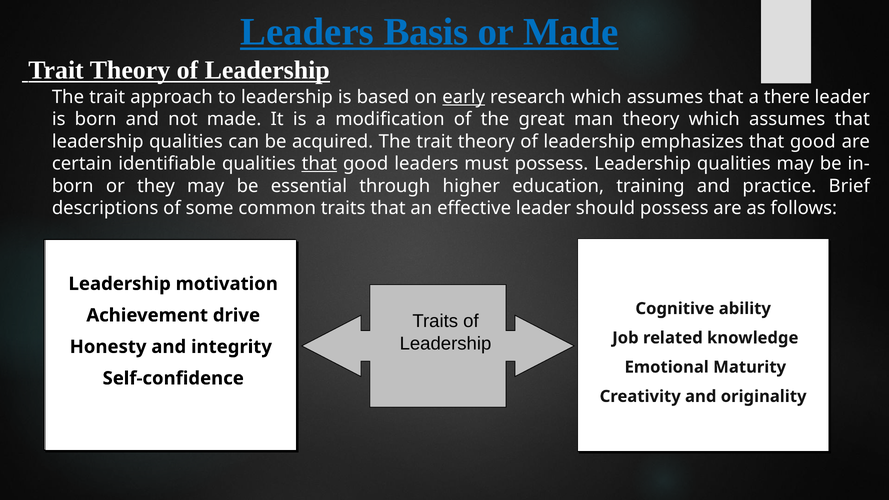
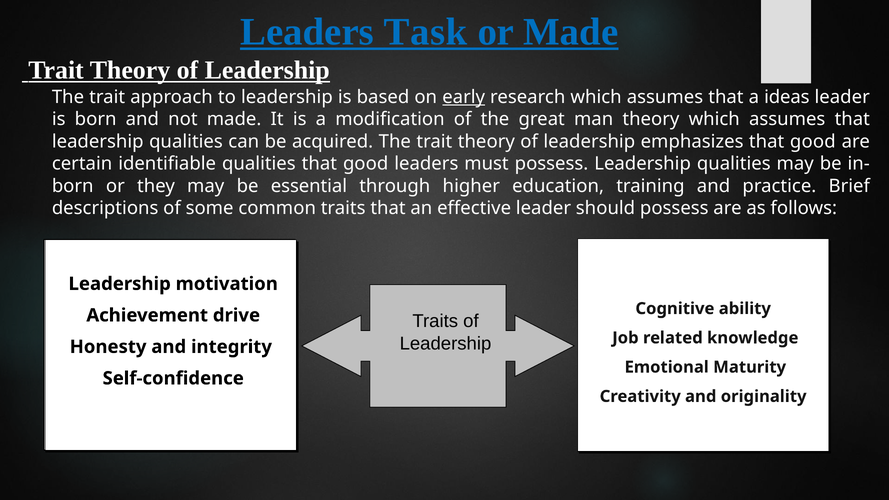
Basis: Basis -> Task
there: there -> ideas
that at (319, 164) underline: present -> none
